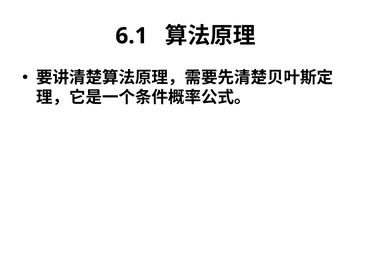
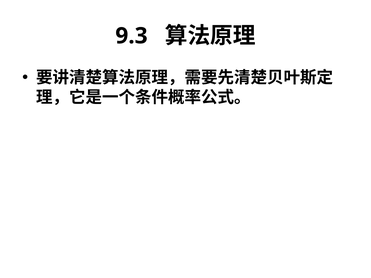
6.1: 6.1 -> 9.3
